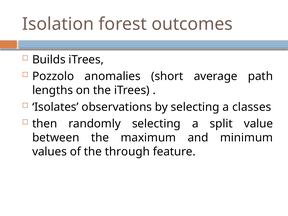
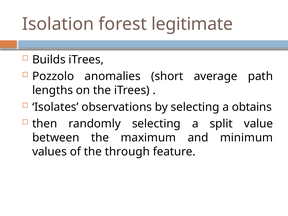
outcomes: outcomes -> legitimate
classes: classes -> obtains
